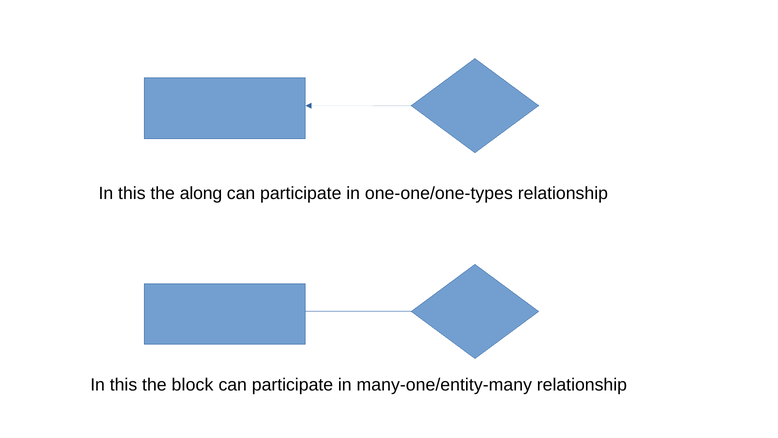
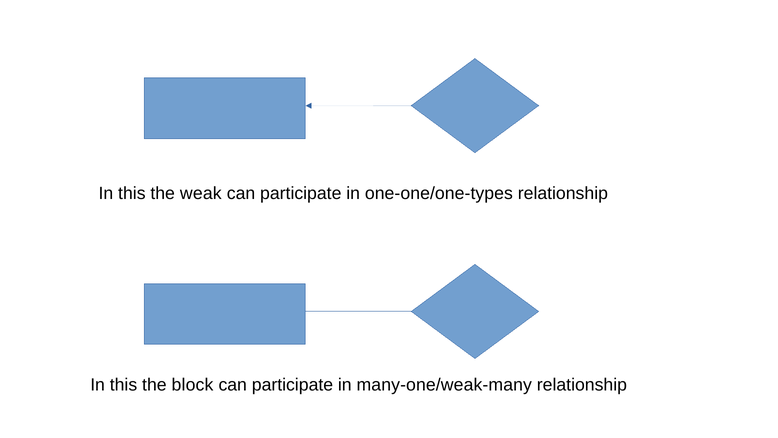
along: along -> weak
many-one/entity-many: many-one/entity-many -> many-one/weak-many
